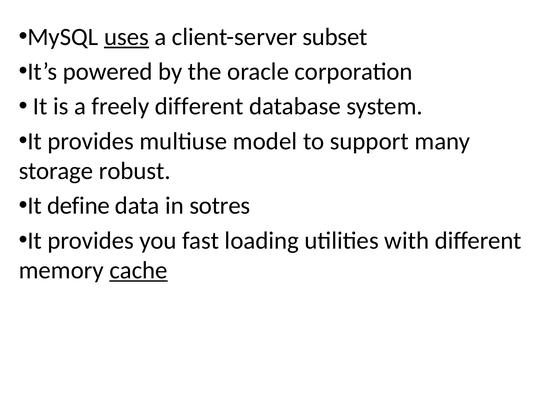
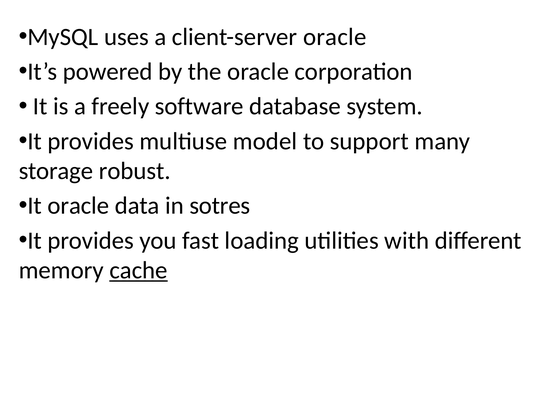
uses underline: present -> none
client-server subset: subset -> oracle
freely different: different -> software
It define: define -> oracle
